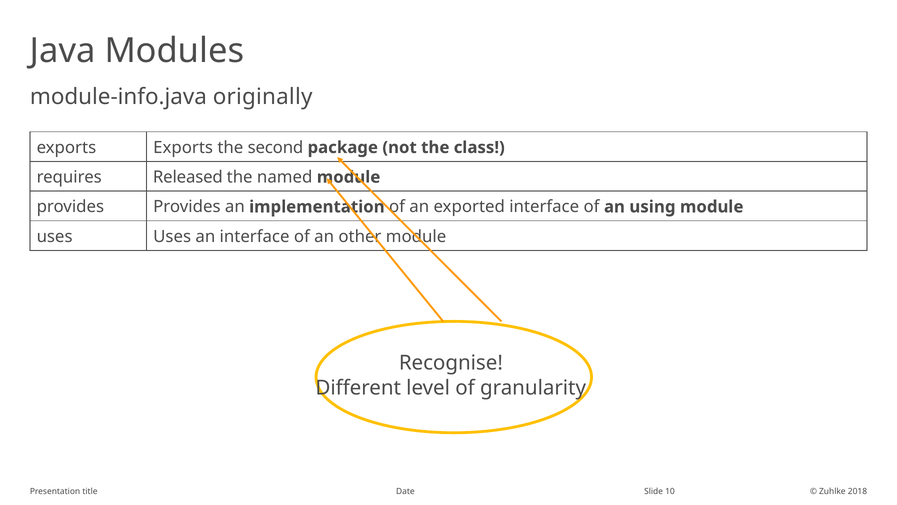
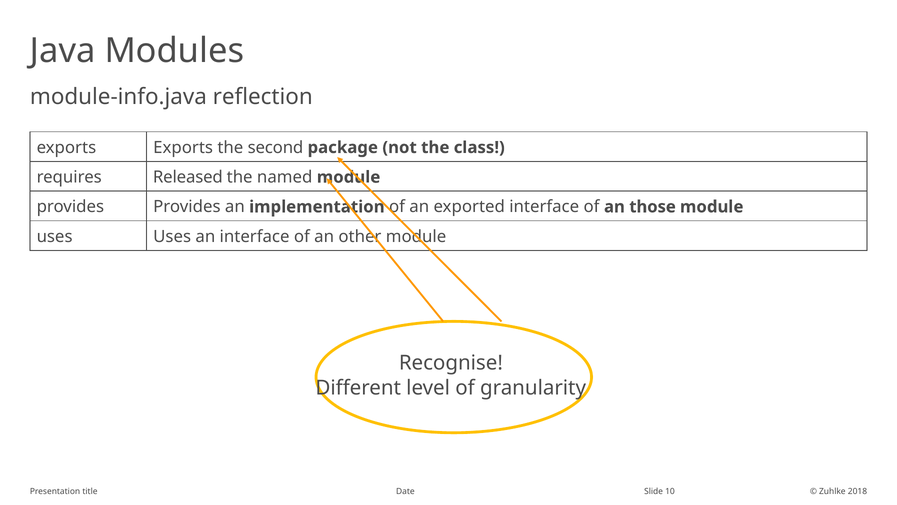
originally: originally -> reflection
using: using -> those
